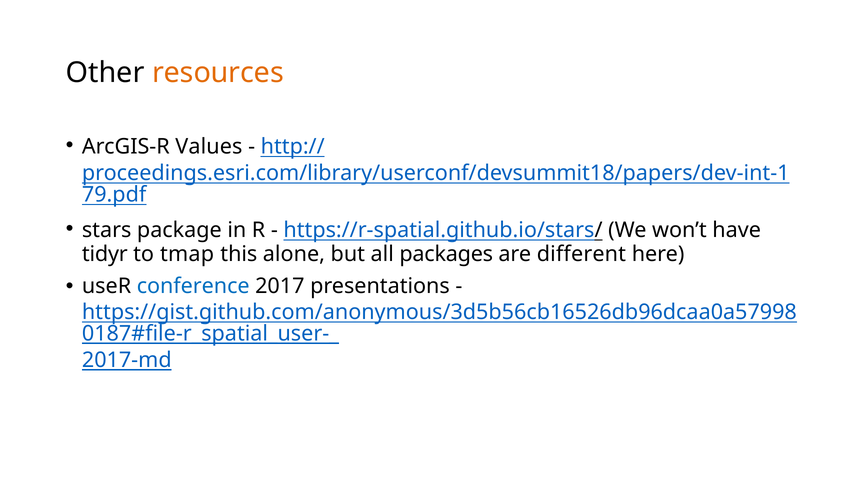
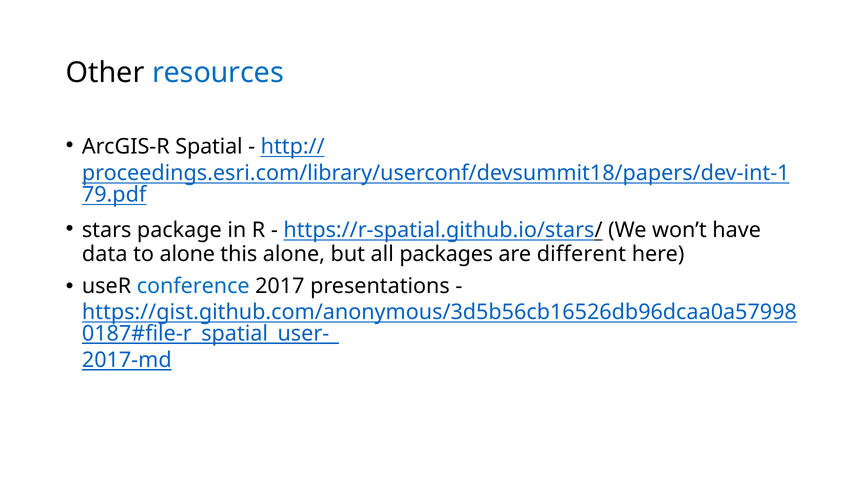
resources colour: orange -> blue
Values: Values -> Spatial
tidyr: tidyr -> data
to tmap: tmap -> alone
